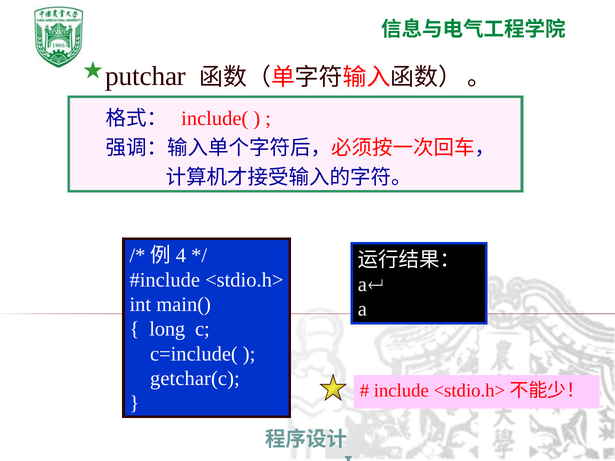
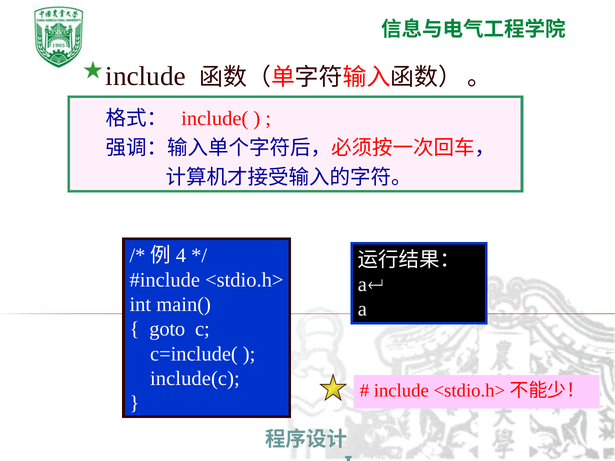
putchar at (146, 76): putchar -> include
long: long -> goto
getchar(c: getchar(c -> include(c
